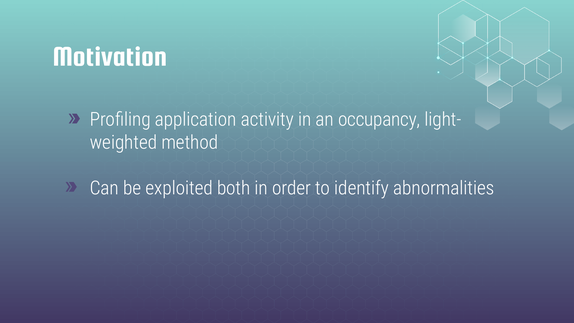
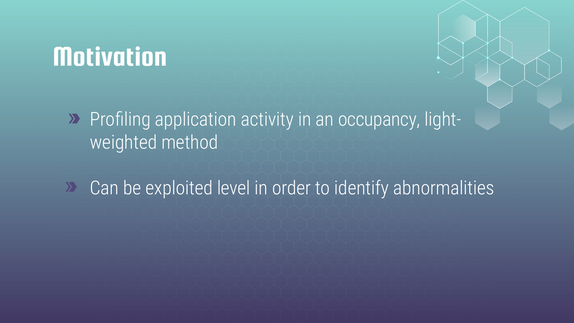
both: both -> level
